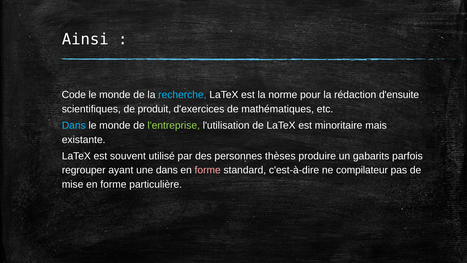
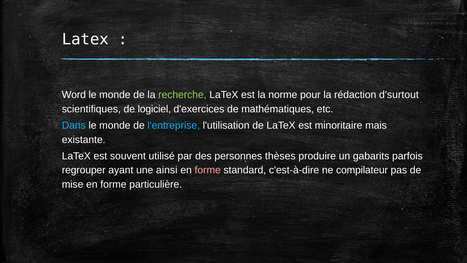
Ainsi at (85, 39): Ainsi -> Latex
Code: Code -> Word
recherche colour: light blue -> light green
d'ensuite: d'ensuite -> d'surtout
produit: produit -> logiciel
l'entreprise colour: light green -> light blue
une dans: dans -> ainsi
